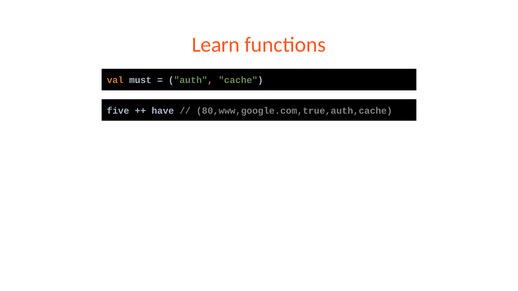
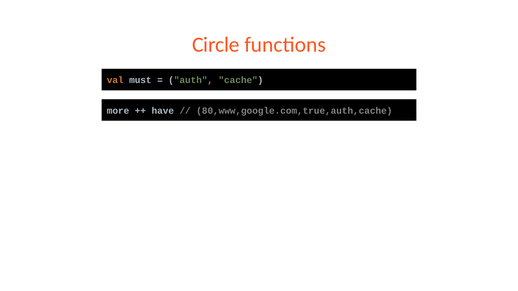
Learn: Learn -> Circle
five: five -> more
